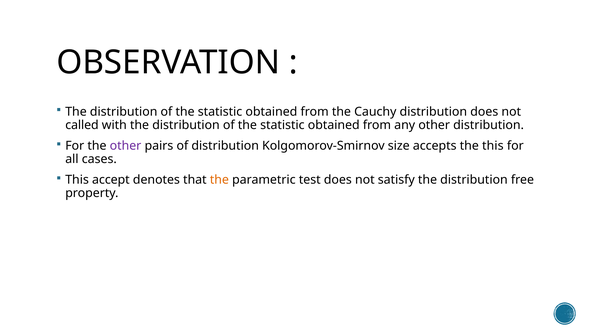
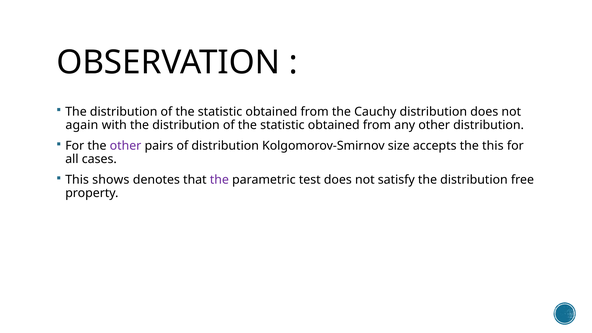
called: called -> again
accept: accept -> shows
the at (219, 180) colour: orange -> purple
